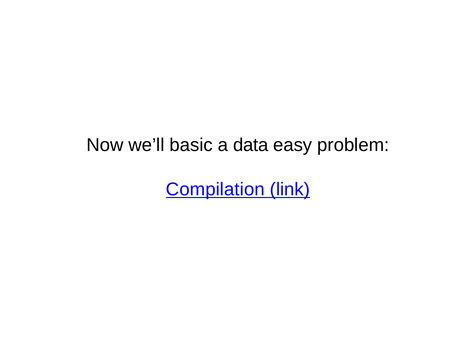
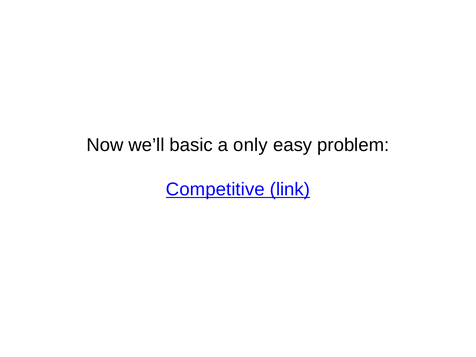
data: data -> only
Compilation: Compilation -> Competitive
